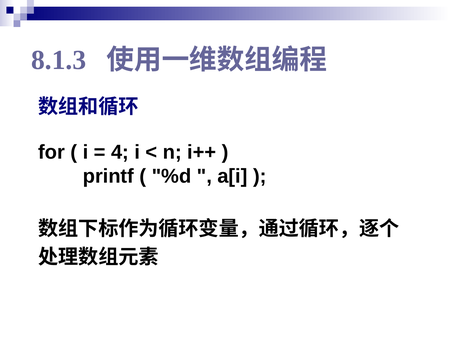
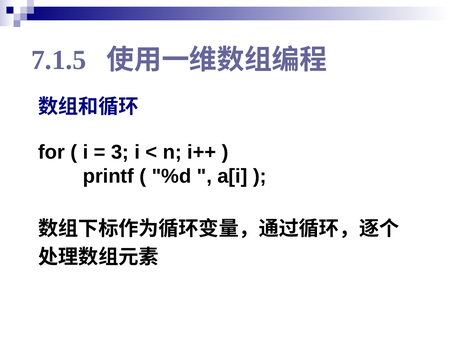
8.1.3: 8.1.3 -> 7.1.5
4: 4 -> 3
